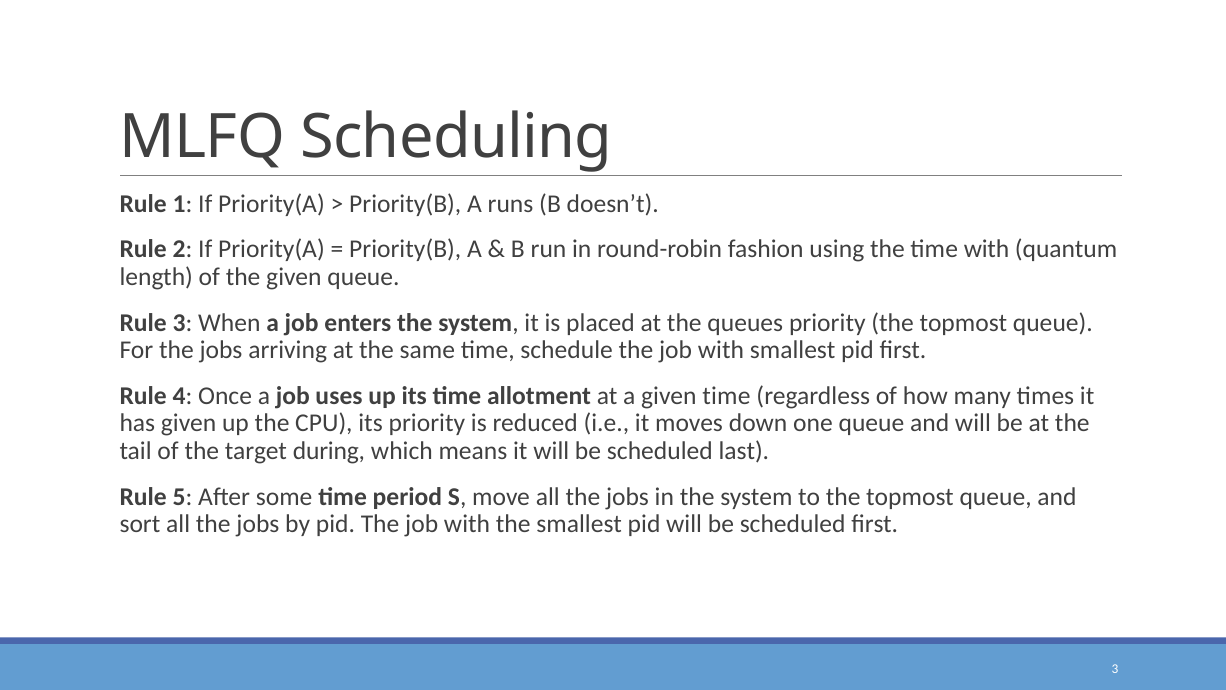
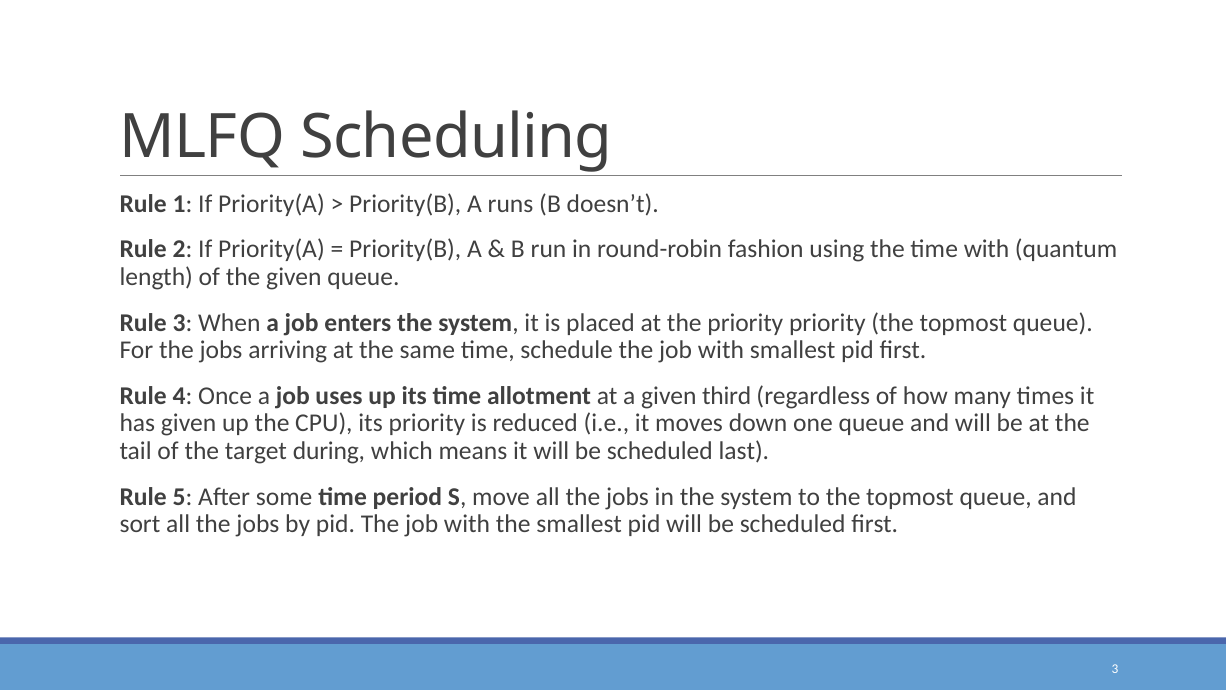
the queues: queues -> priority
given time: time -> third
